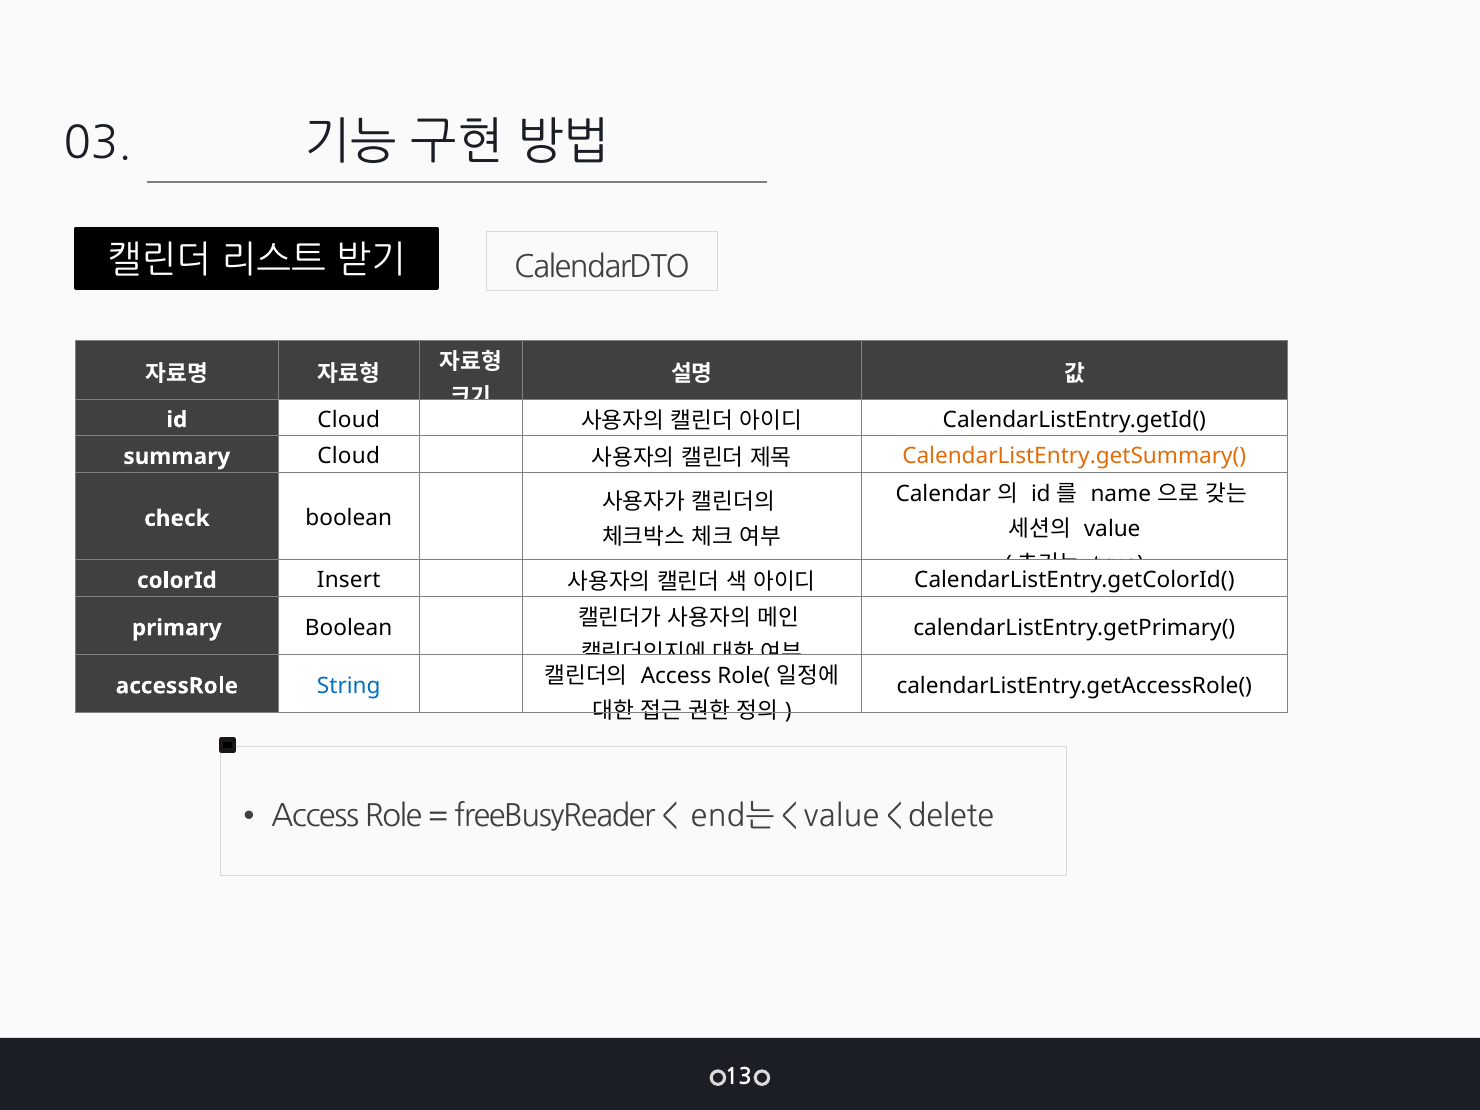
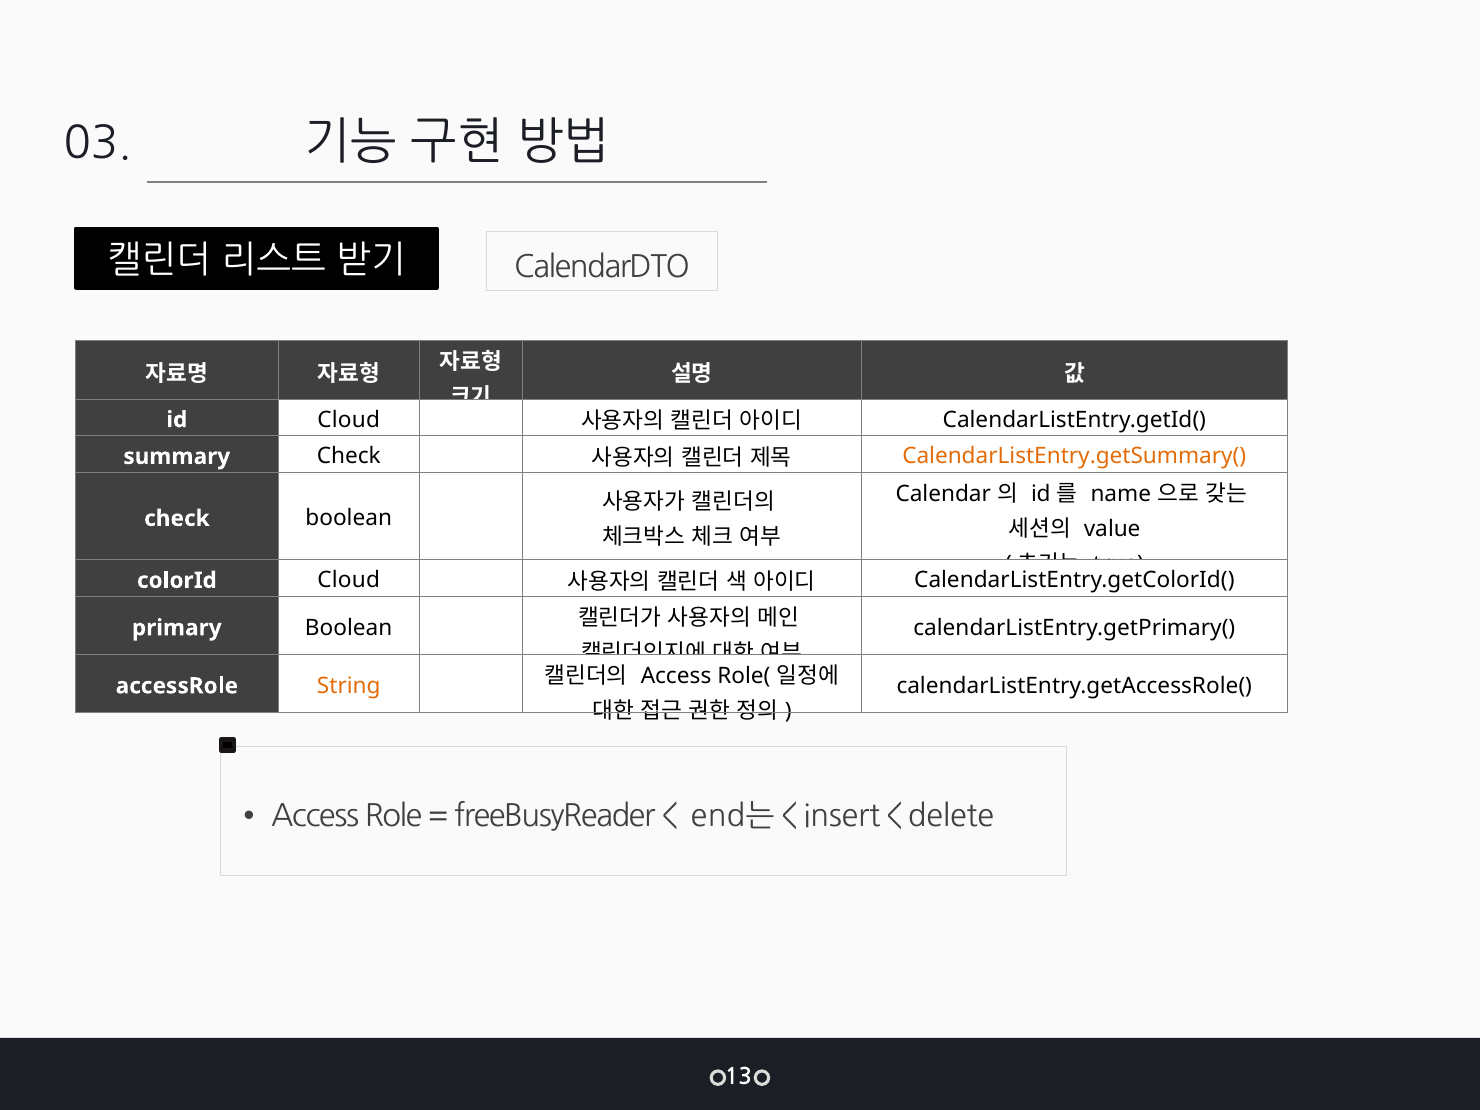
Cloud at (349, 457): Cloud -> Check
Insert at (349, 580): Insert -> Cloud
String colour: blue -> orange
value at (841, 817): value -> insert
